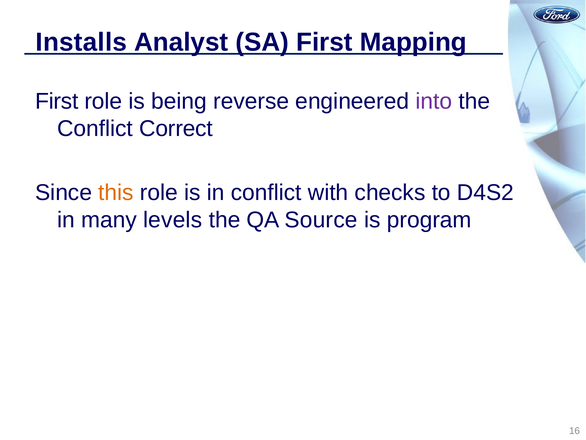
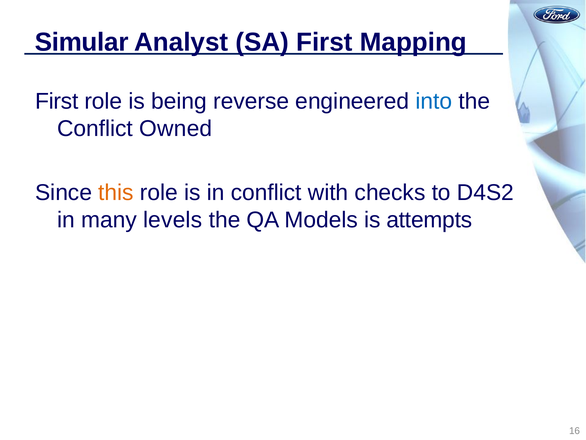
Installs: Installs -> Simular
into colour: purple -> blue
Correct: Correct -> Owned
Source: Source -> Models
program: program -> attempts
